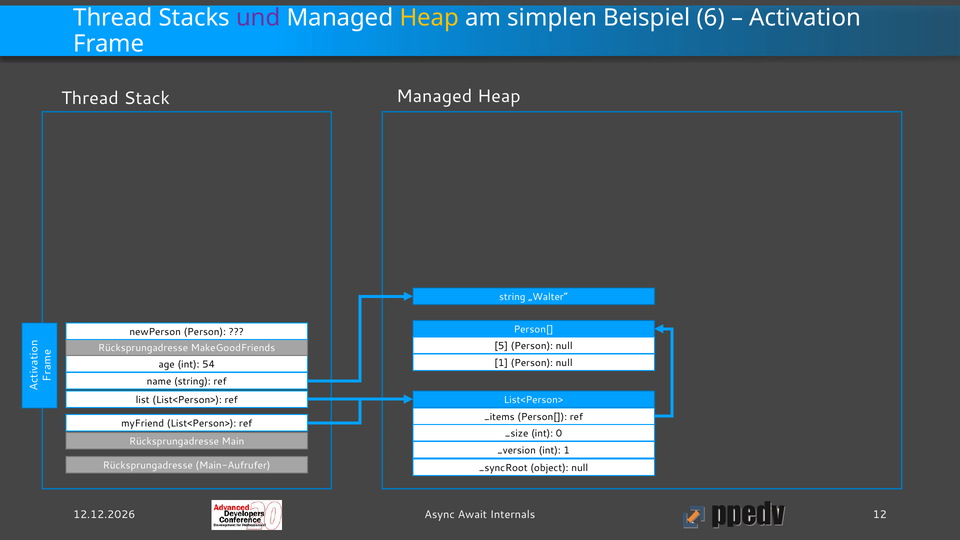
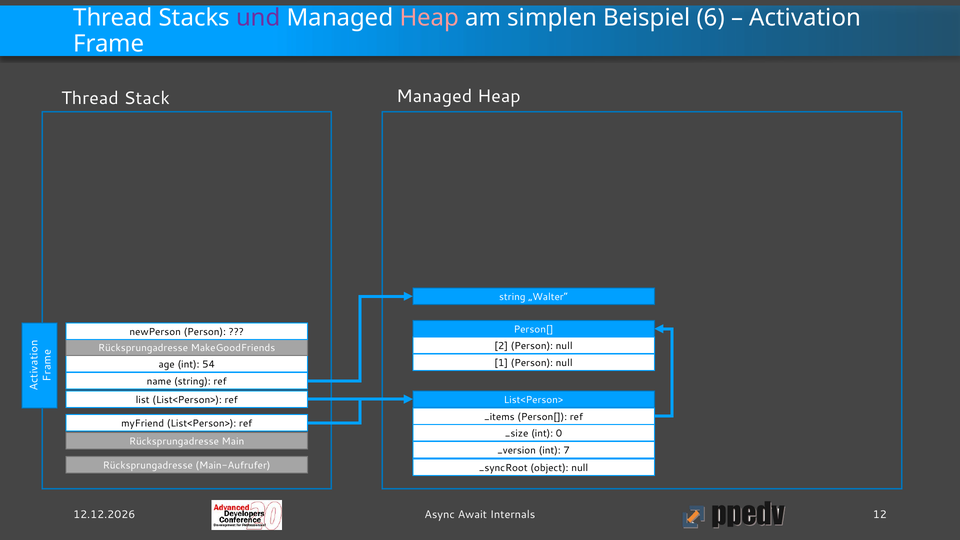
Heap at (429, 18) colour: yellow -> pink
5: 5 -> 2
int 1: 1 -> 7
